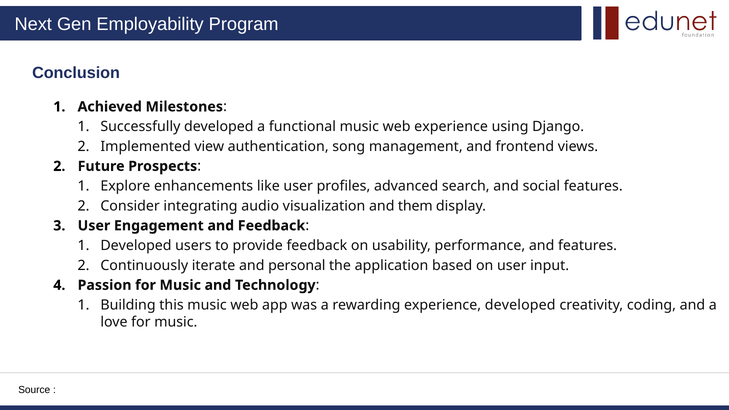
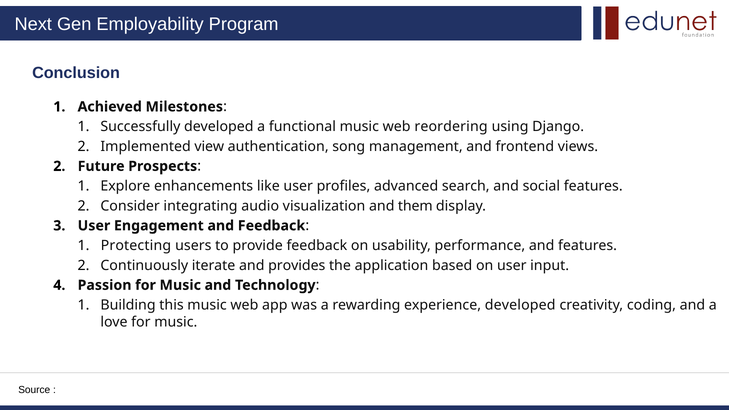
web experience: experience -> reordering
Developed at (136, 246): Developed -> Protecting
personal: personal -> provides
